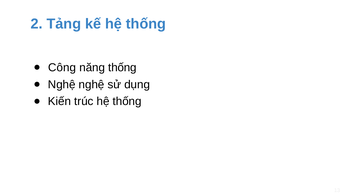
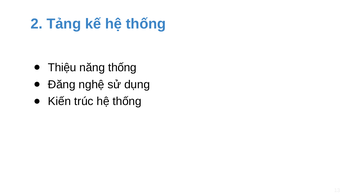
Công: Công -> Thiệu
Nghệ at (62, 84): Nghệ -> Đăng
